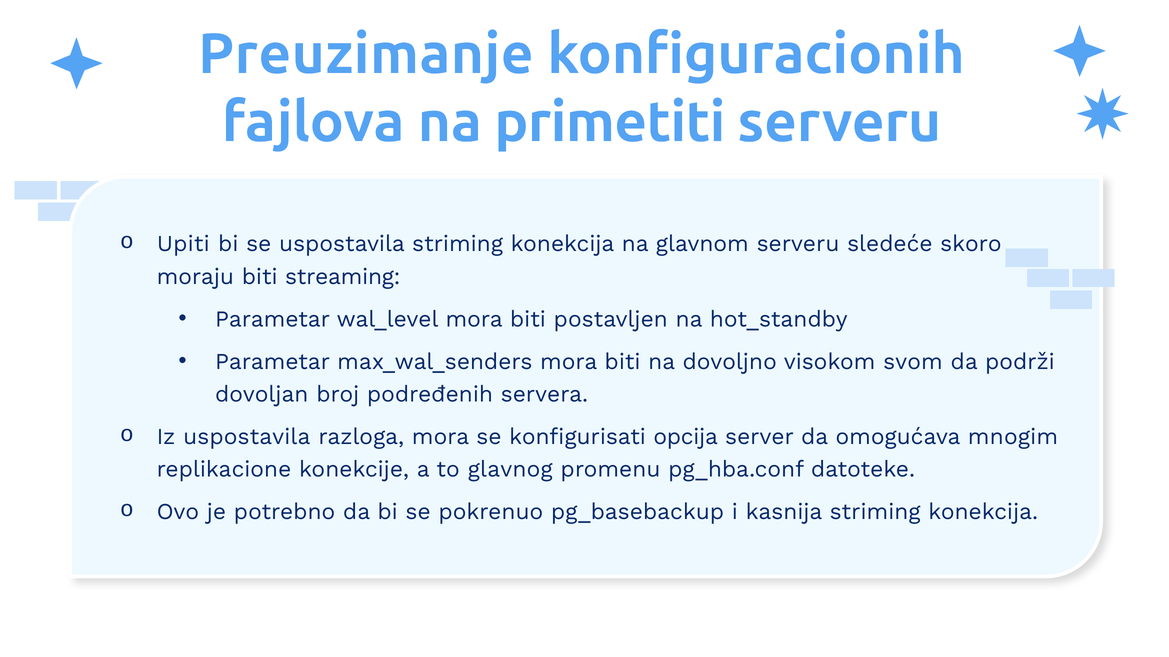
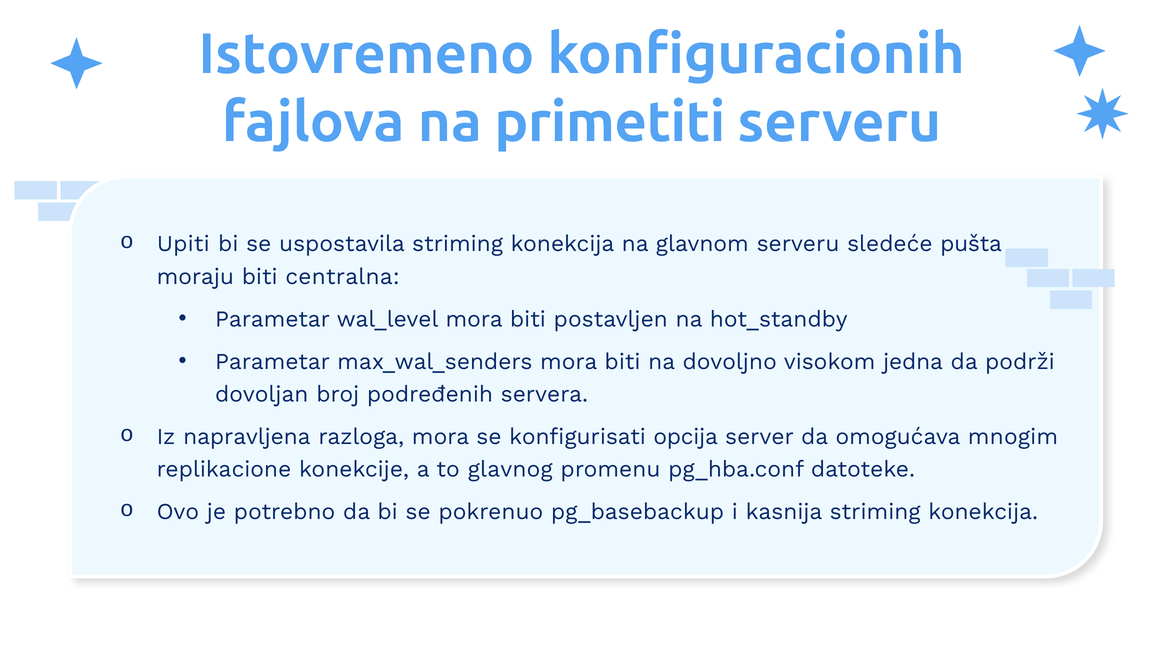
Preuzimanje: Preuzimanje -> Istovremeno
skoro: skoro -> pušta
streaming: streaming -> centralna
svom: svom -> jedna
Iz uspostavila: uspostavila -> napravljena
